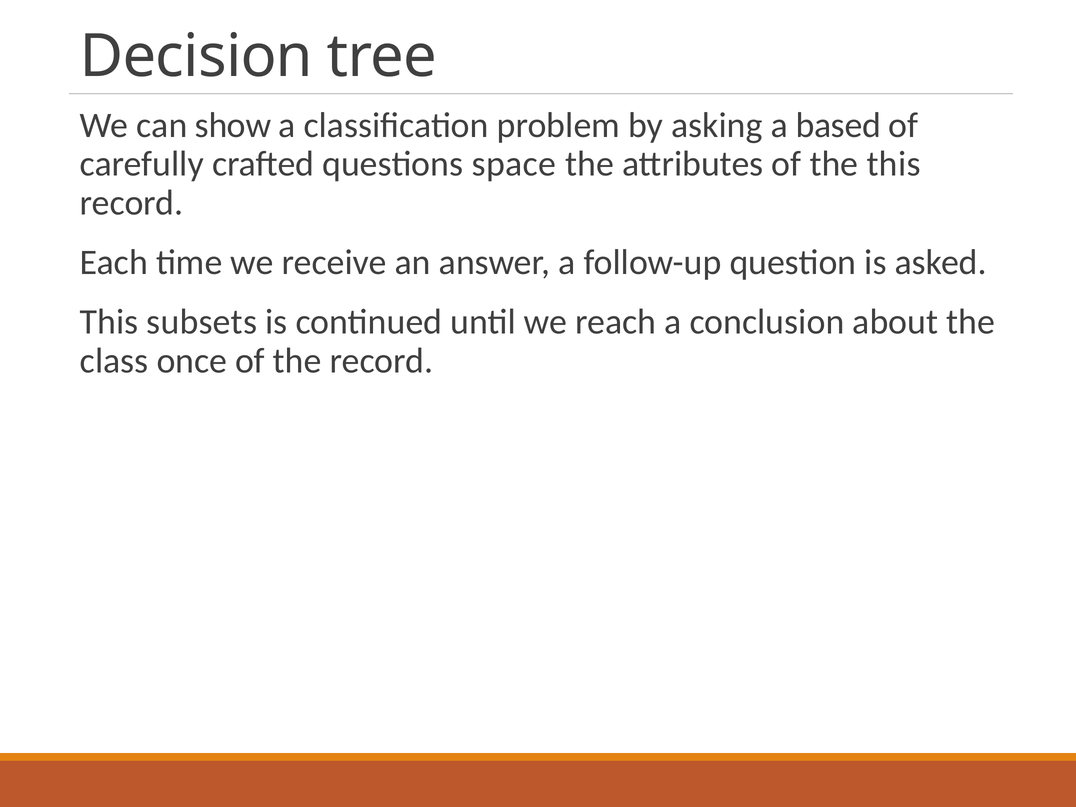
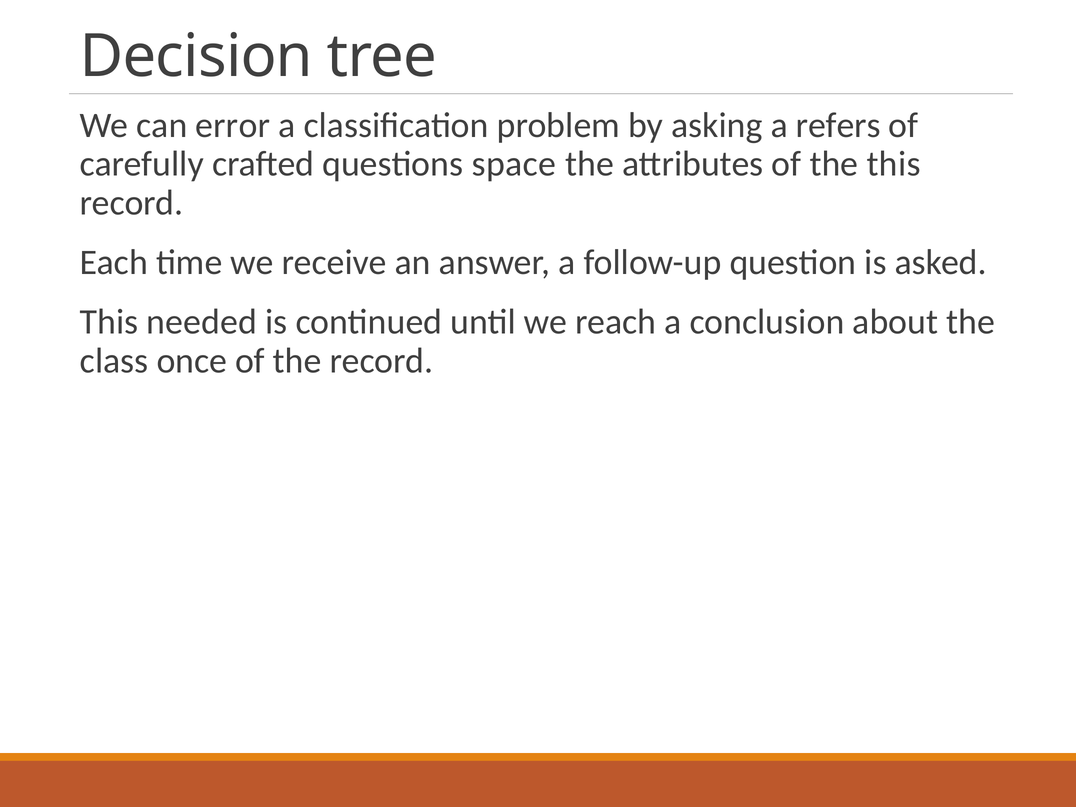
show: show -> error
based: based -> refers
subsets: subsets -> needed
